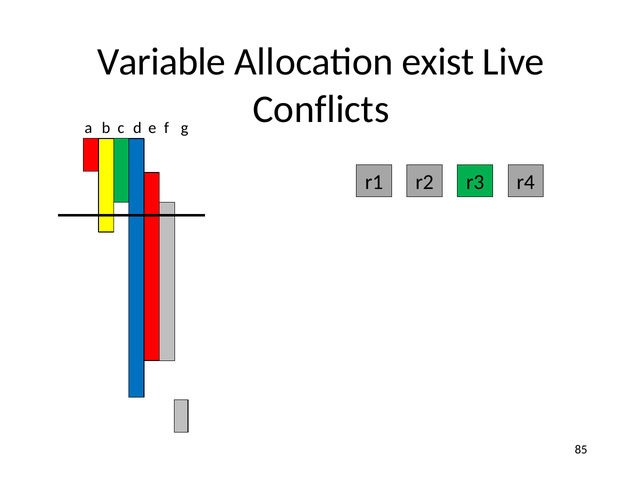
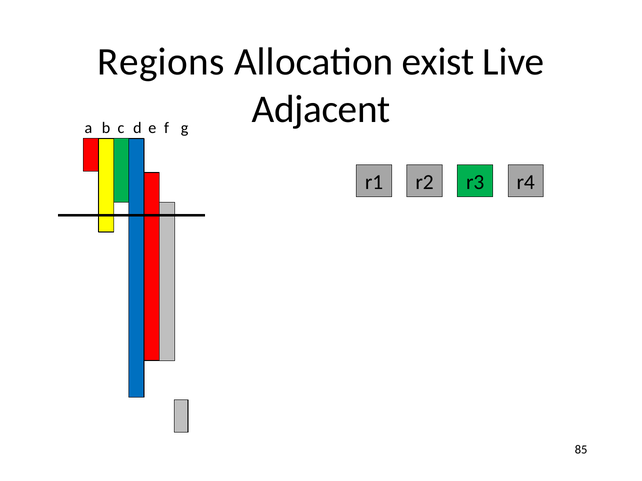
Variable: Variable -> Regions
Conflicts: Conflicts -> Adjacent
